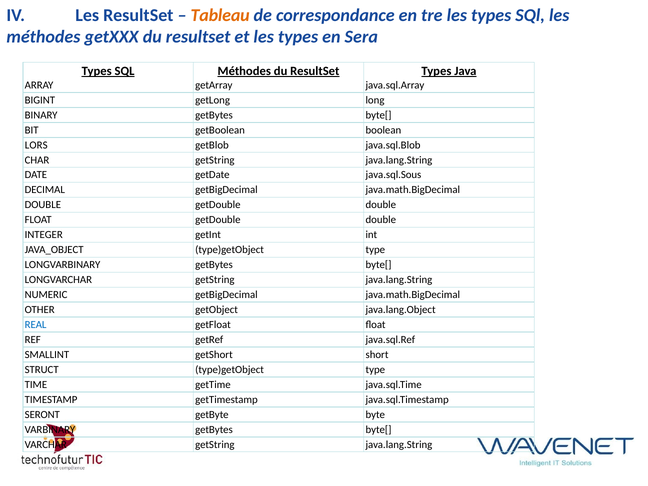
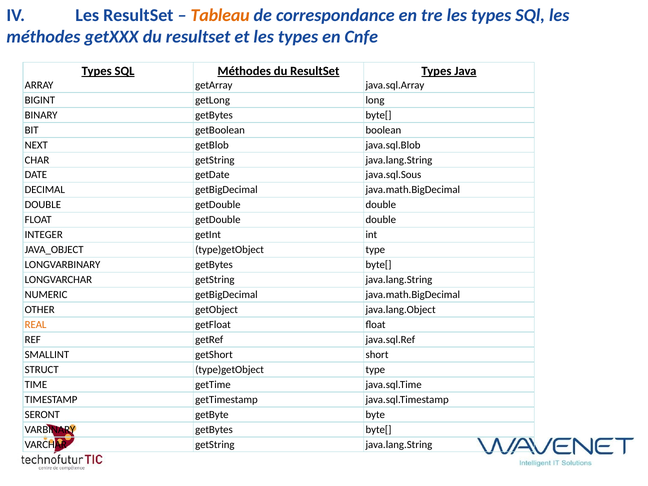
Sera: Sera -> Cnfe
LORS: LORS -> NEXT
REAL colour: blue -> orange
